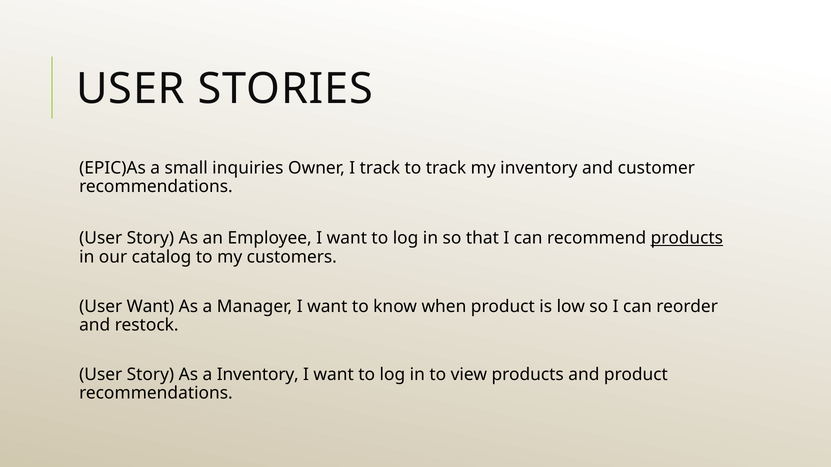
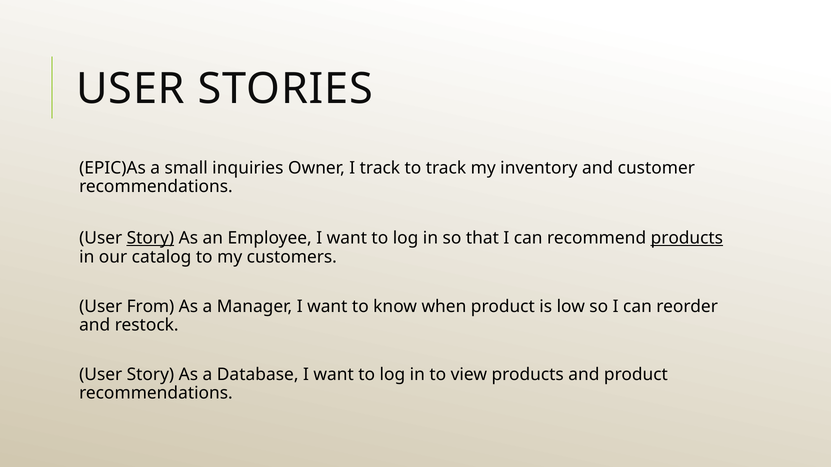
Story at (150, 238) underline: none -> present
User Want: Want -> From
a Inventory: Inventory -> Database
